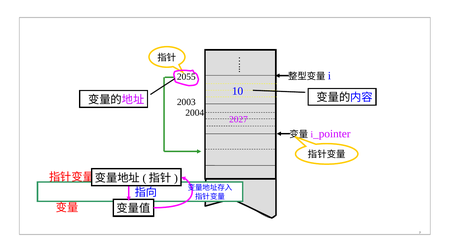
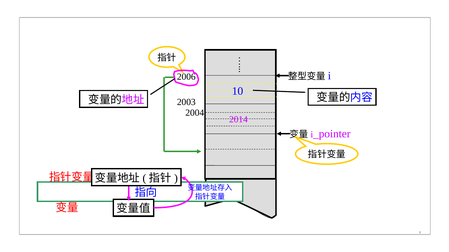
2055: 2055 -> 2006
2027: 2027 -> 2014
